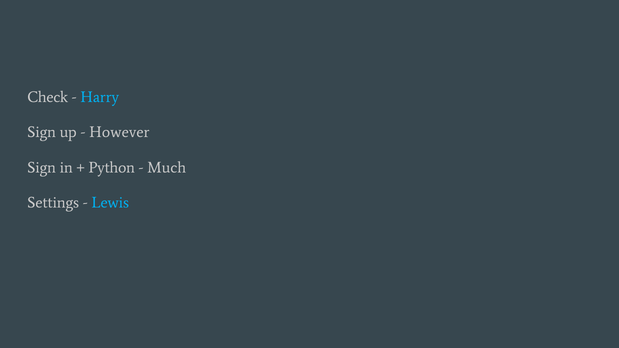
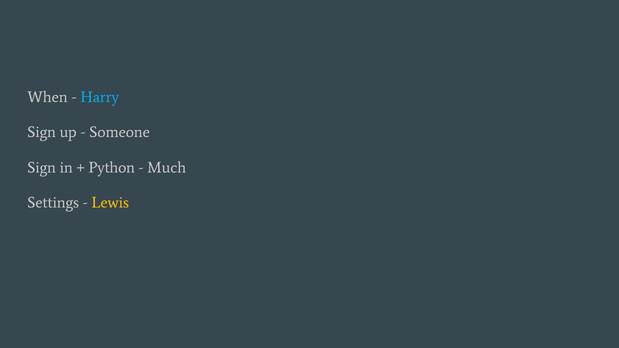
Check: Check -> When
However: However -> Someone
Lewis colour: light blue -> yellow
